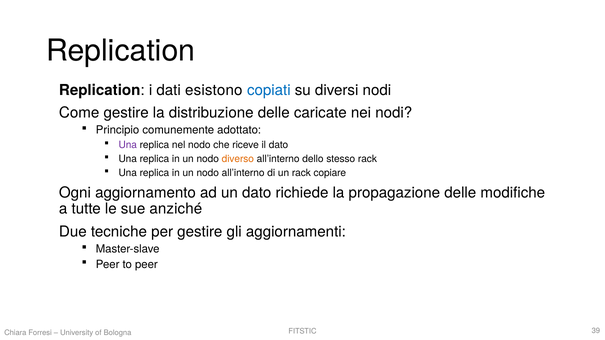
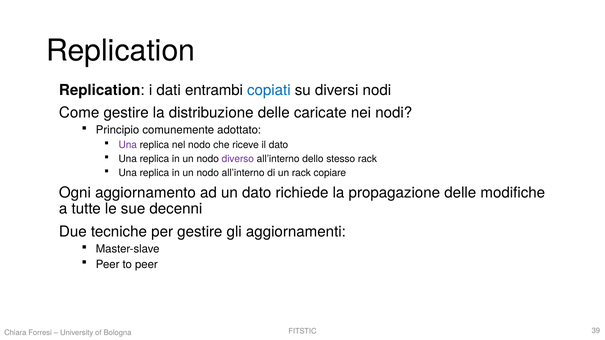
esistono: esistono -> entrambi
diverso colour: orange -> purple
anziché: anziché -> decenni
